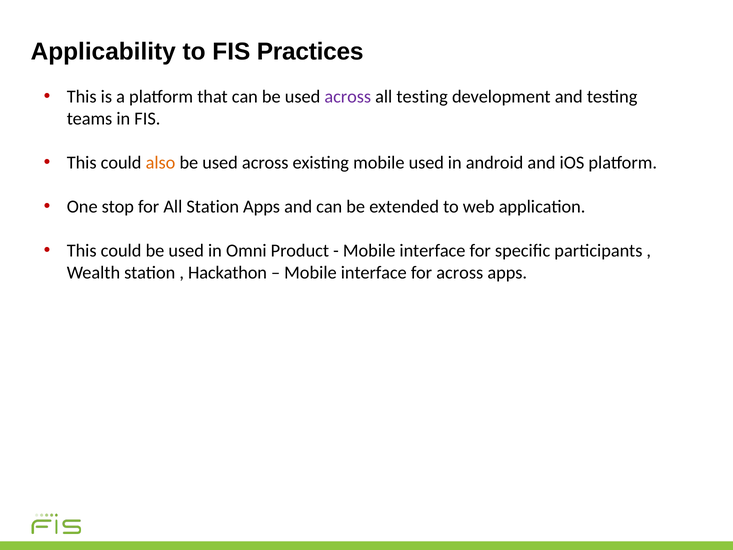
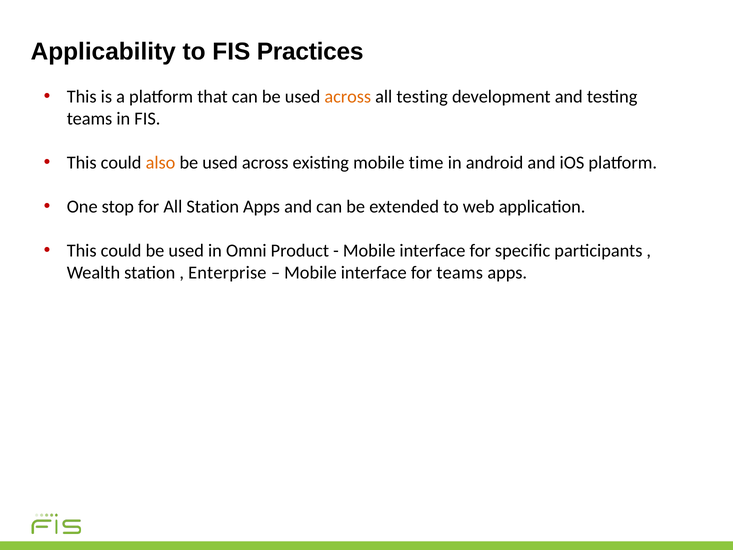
across at (348, 97) colour: purple -> orange
mobile used: used -> time
Hackathon: Hackathon -> Enterprise
for across: across -> teams
